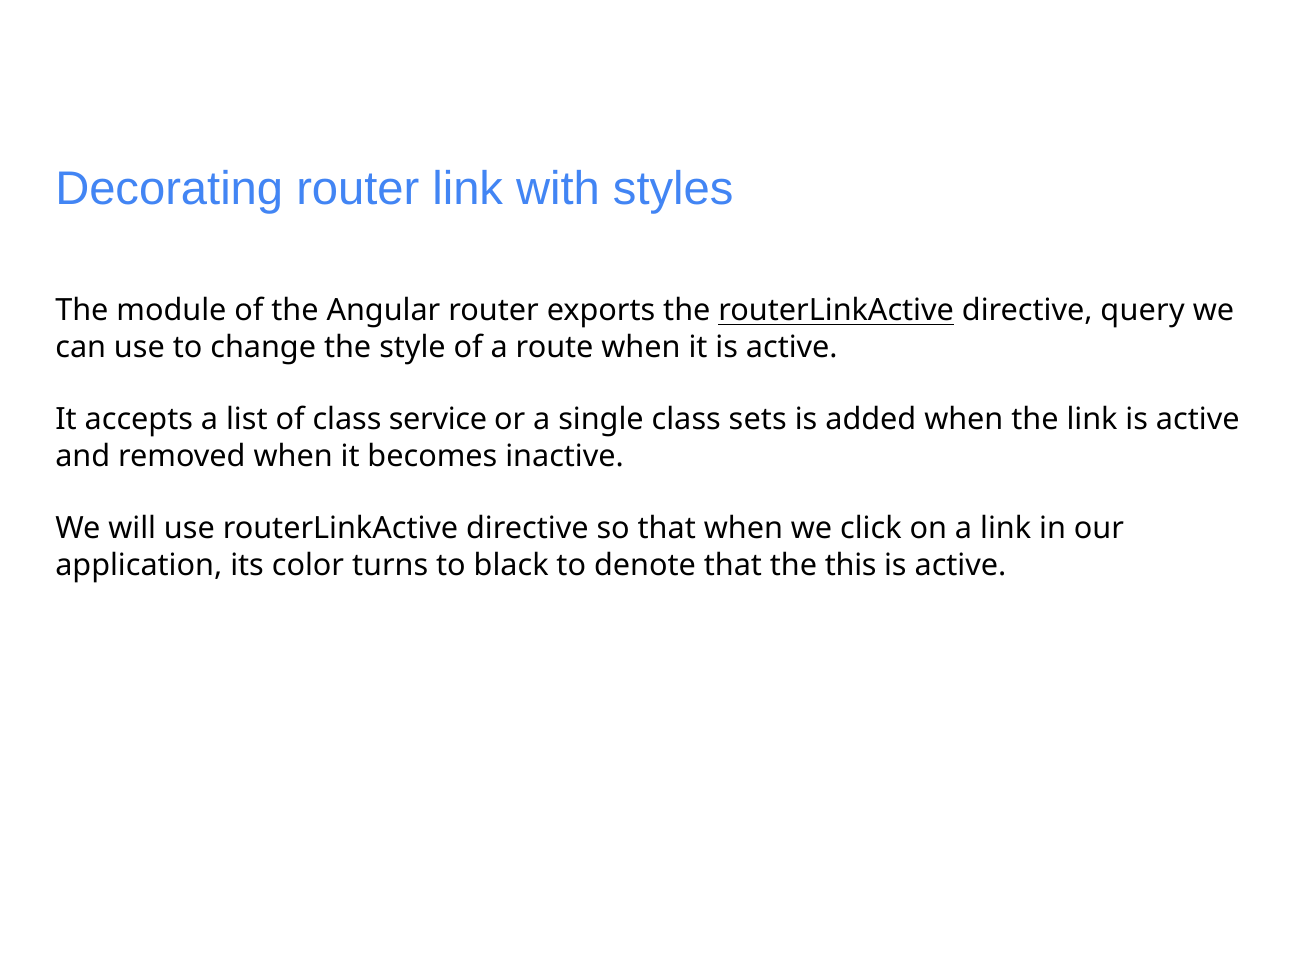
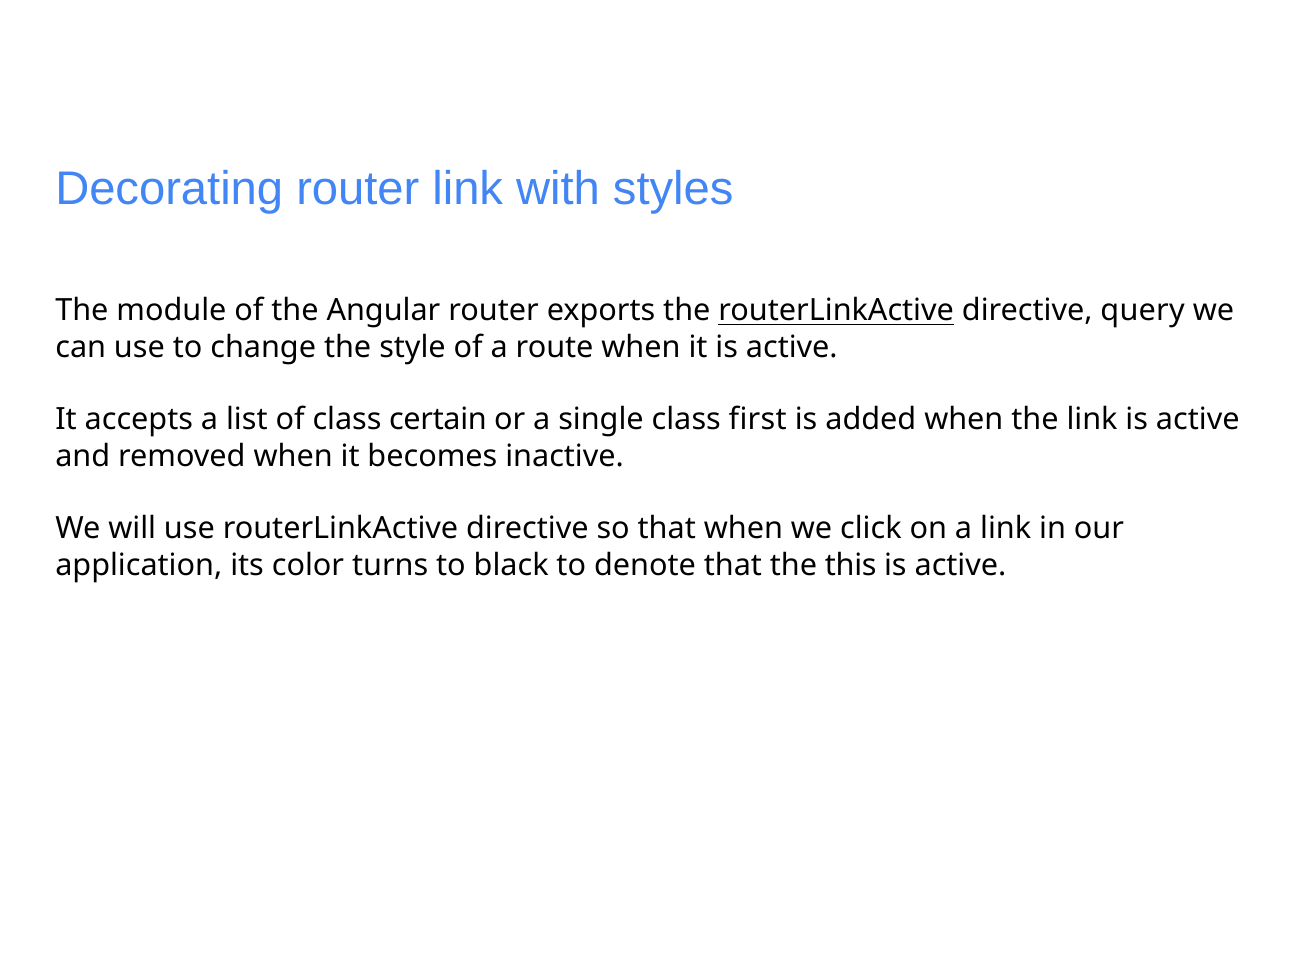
service: service -> certain
sets: sets -> first
